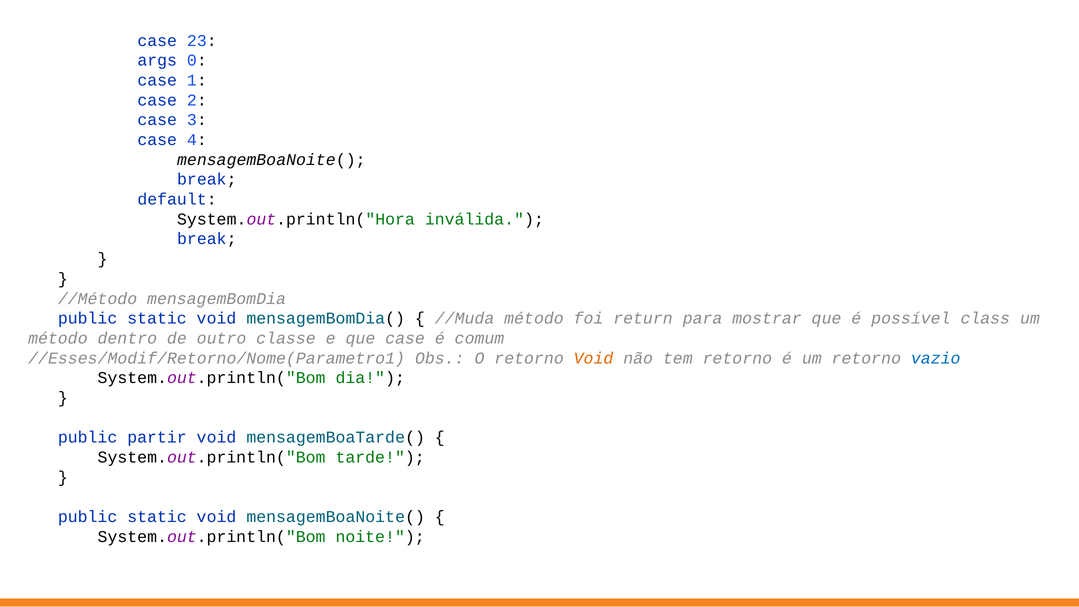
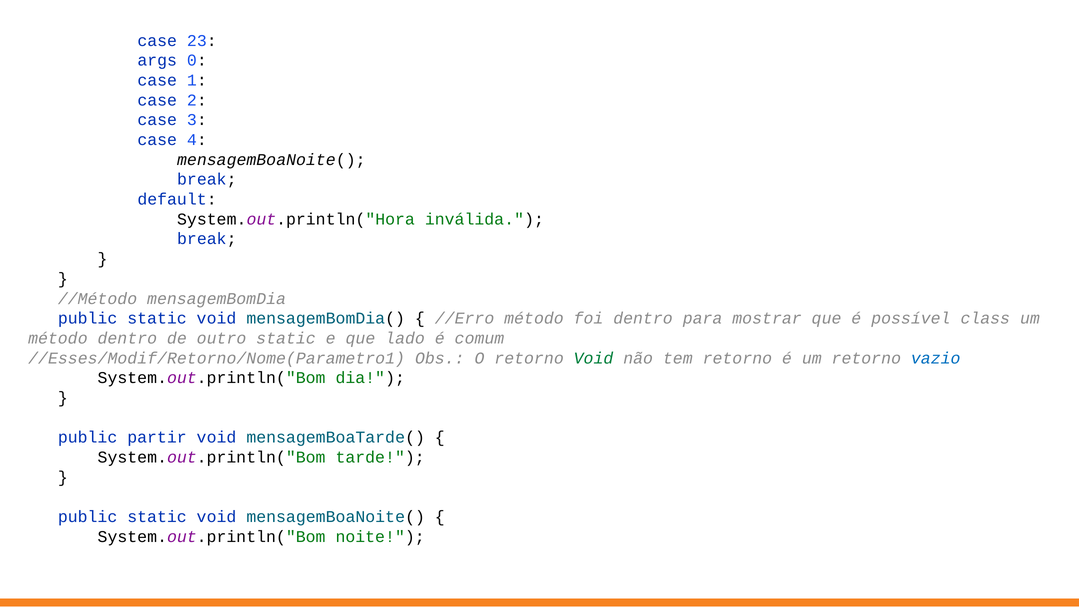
//Muda: //Muda -> //Erro
foi return: return -> dentro
outro classe: classe -> static
que case: case -> lado
Void at (594, 358) colour: orange -> green
